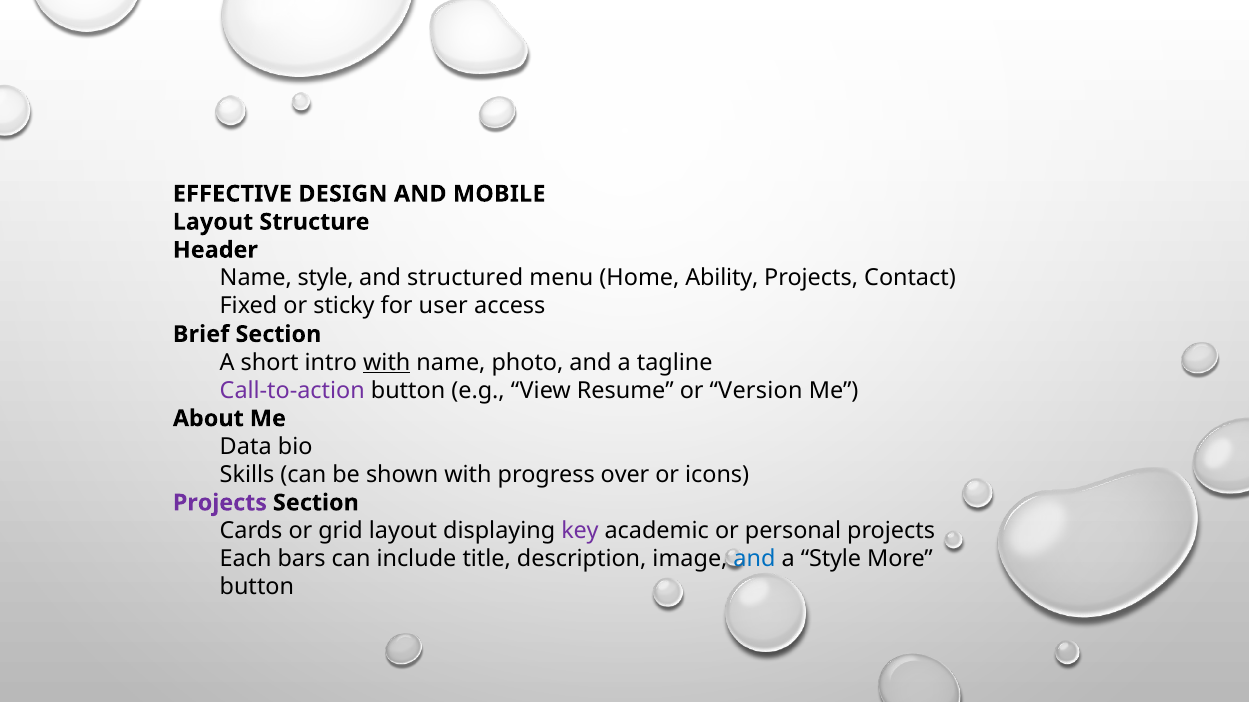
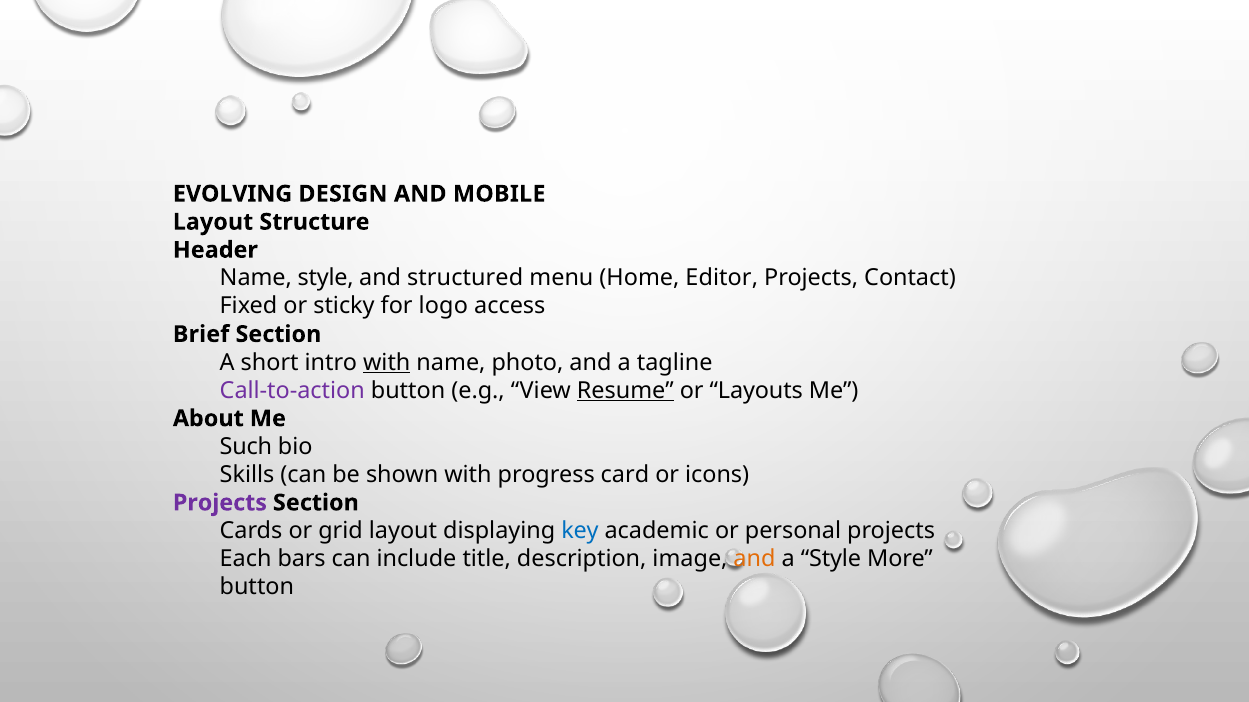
EFFECTIVE: EFFECTIVE -> EVOLVING
Ability: Ability -> Editor
user: user -> logo
Resume underline: none -> present
Version: Version -> Layouts
Data: Data -> Such
over: over -> card
key colour: purple -> blue
and at (754, 559) colour: blue -> orange
